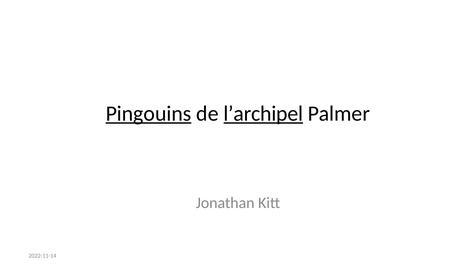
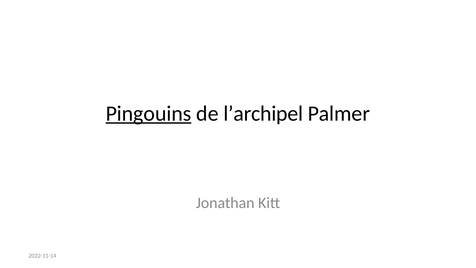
l’archipel underline: present -> none
